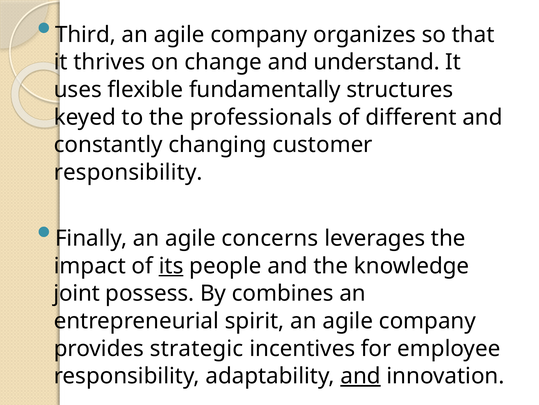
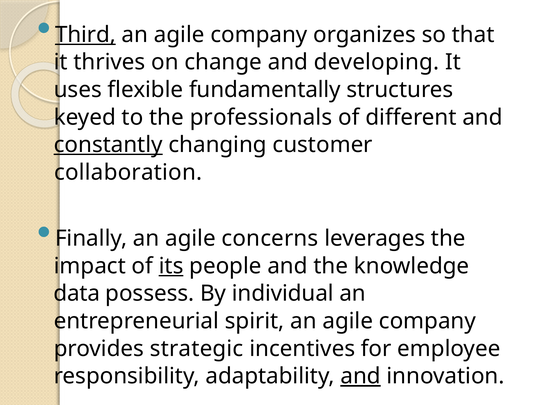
Third underline: none -> present
understand: understand -> developing
constantly underline: none -> present
responsibility at (128, 172): responsibility -> collaboration
joint: joint -> data
combines: combines -> individual
